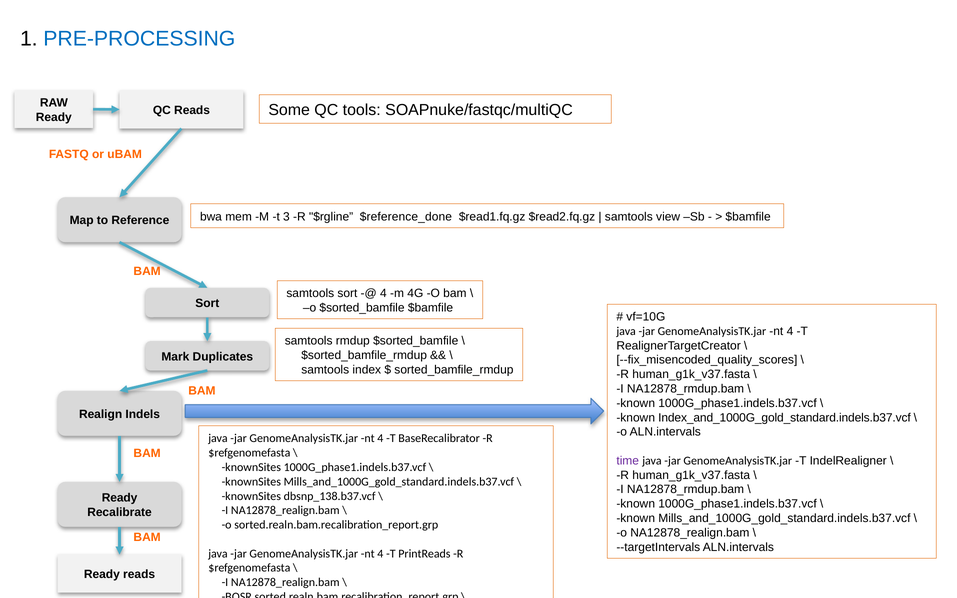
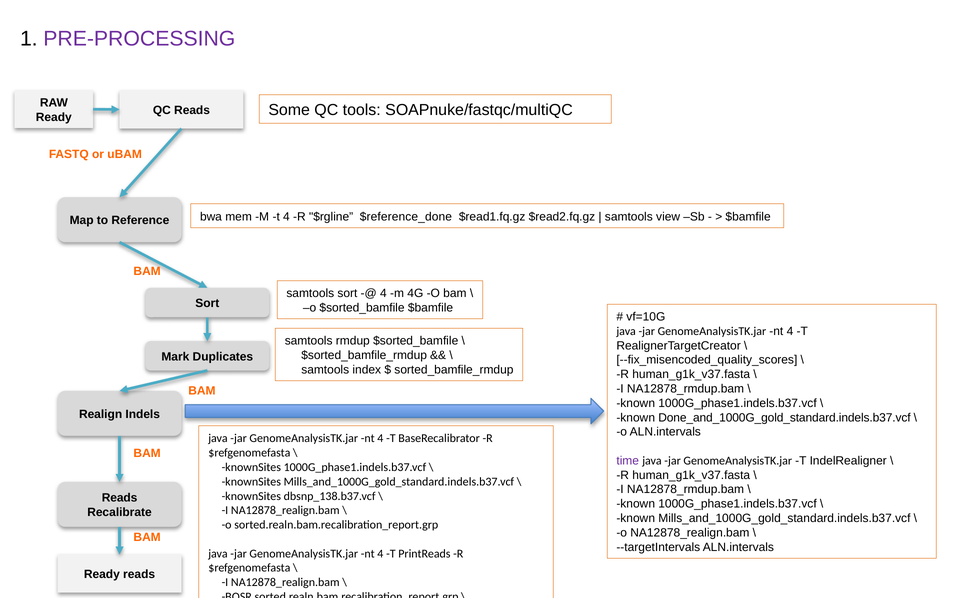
PRE-PROCESSING colour: blue -> purple
t 3: 3 -> 4
Index_and_1000G_gold_standard.indels.b37.vcf: Index_and_1000G_gold_standard.indels.b37.vcf -> Done_and_1000G_gold_standard.indels.b37.vcf
Ready at (120, 498): Ready -> Reads
